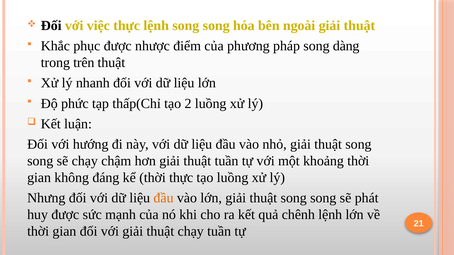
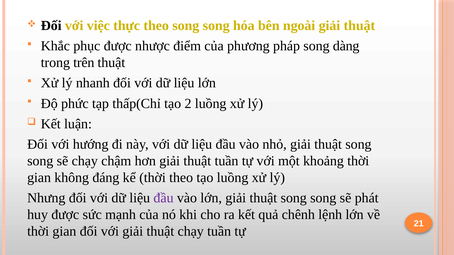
thực lệnh: lệnh -> theo
thời thực: thực -> theo
đầu at (164, 198) colour: orange -> purple
